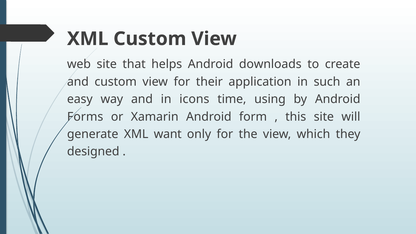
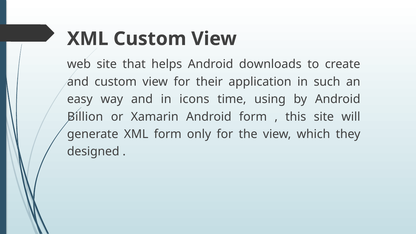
Forms: Forms -> Billion
XML want: want -> form
